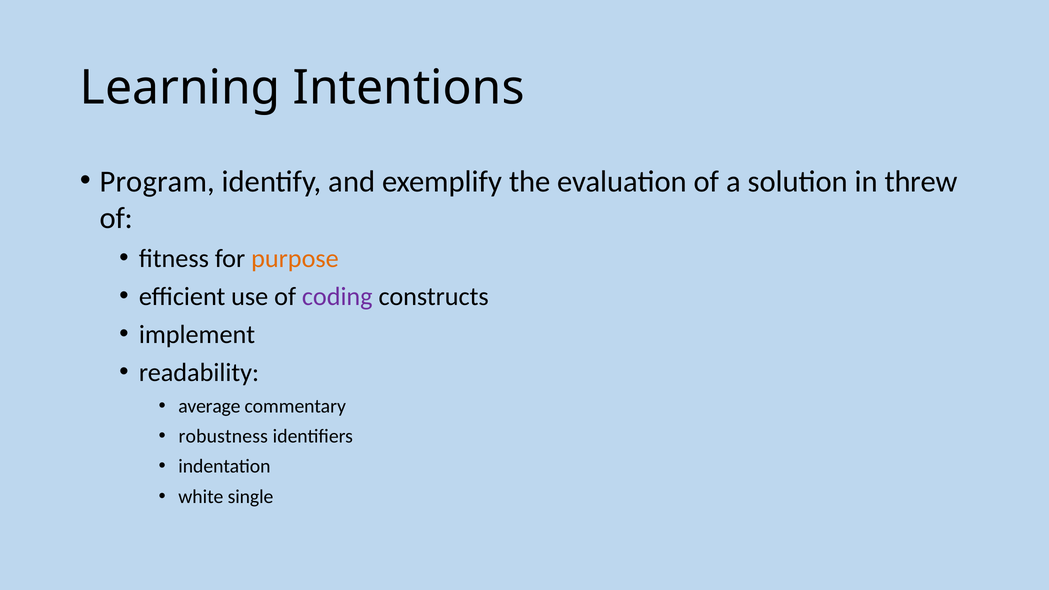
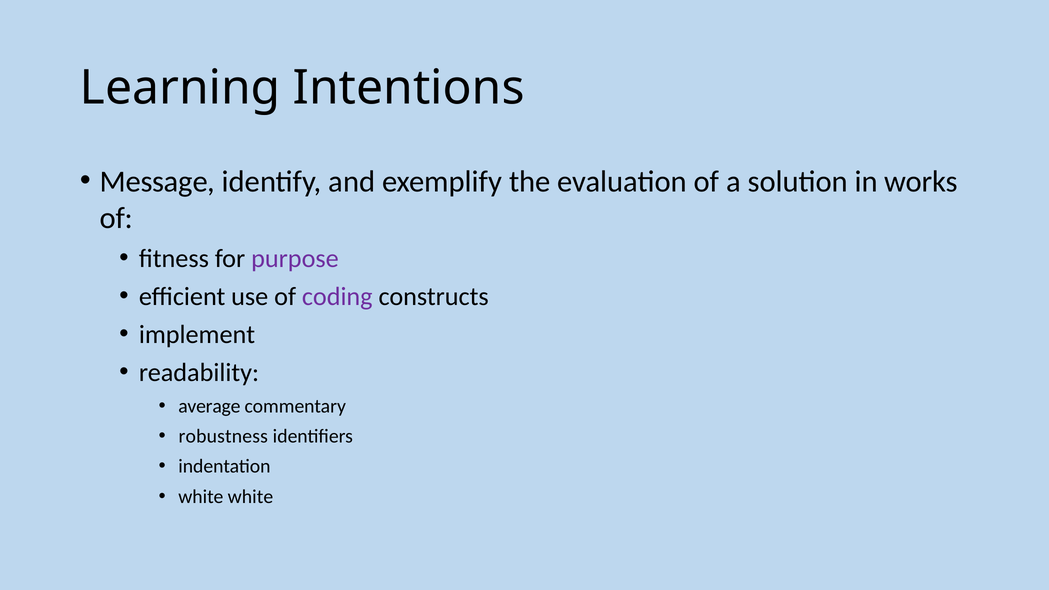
Program: Program -> Message
threw: threw -> works
purpose colour: orange -> purple
white single: single -> white
